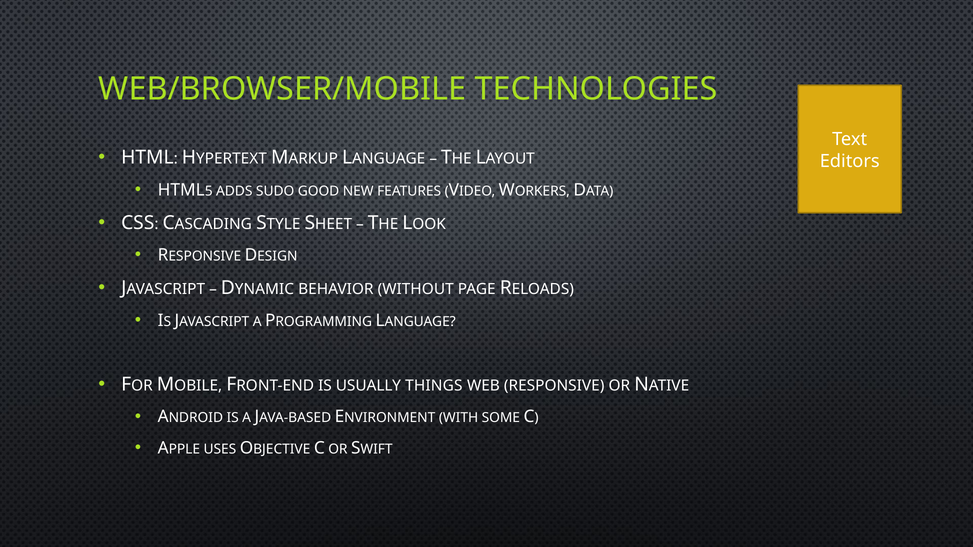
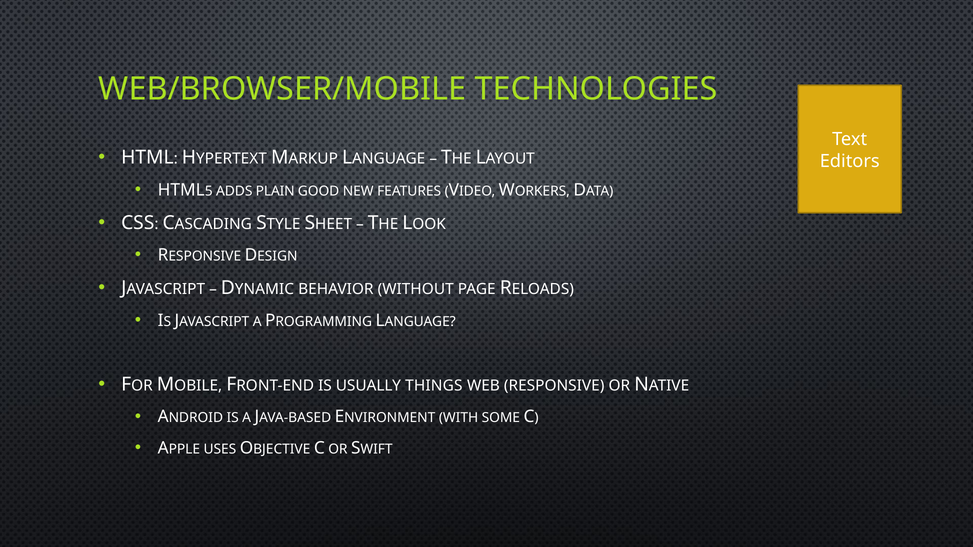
SUDO: SUDO -> PLAIN
